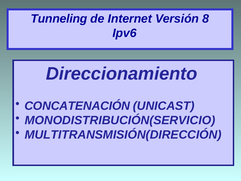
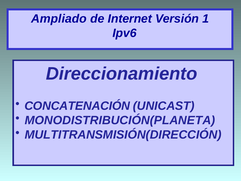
Tunneling: Tunneling -> Ampliado
8: 8 -> 1
MONODISTRIBUCIÓN(SERVICIO: MONODISTRIBUCIÓN(SERVICIO -> MONODISTRIBUCIÓN(PLANETA
